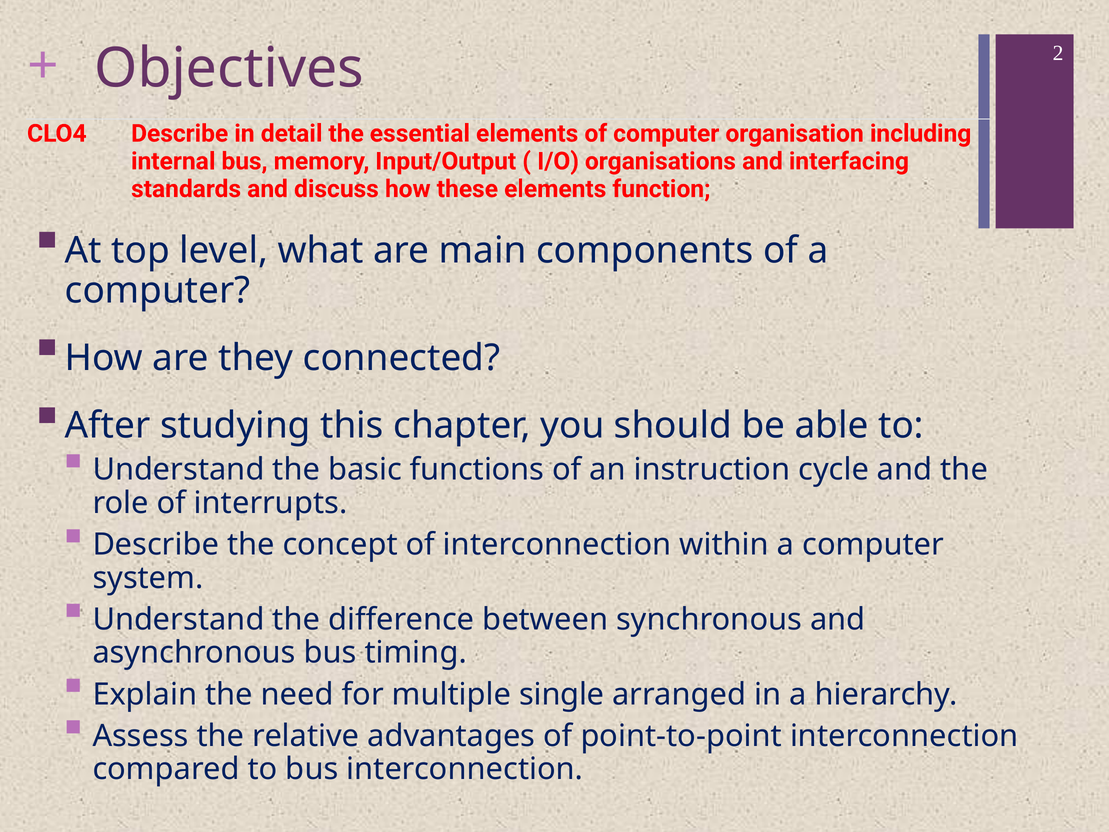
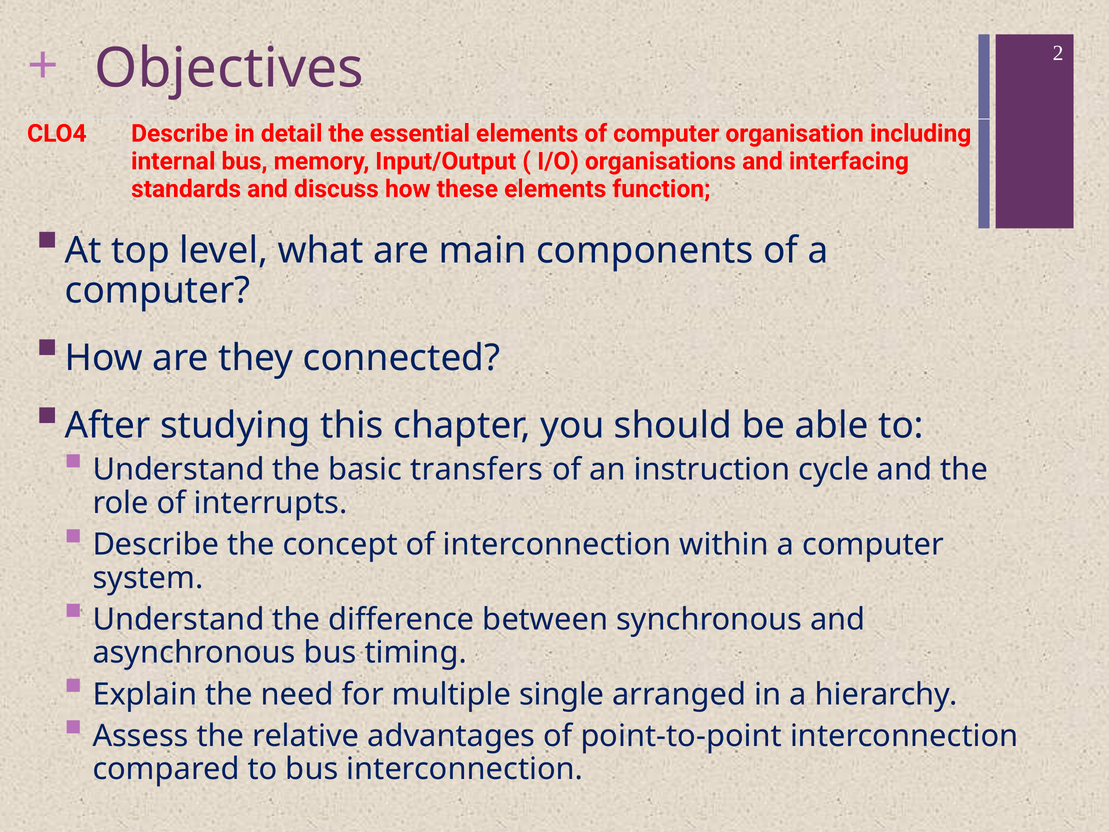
functions: functions -> transfers
